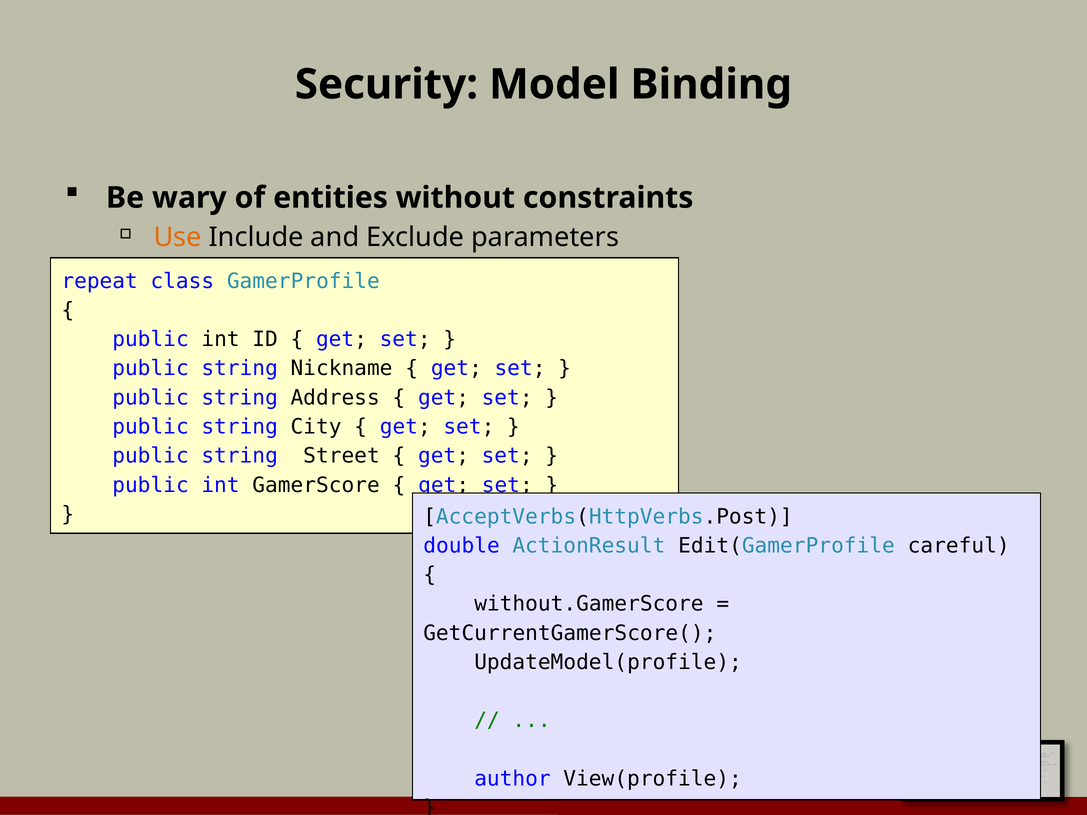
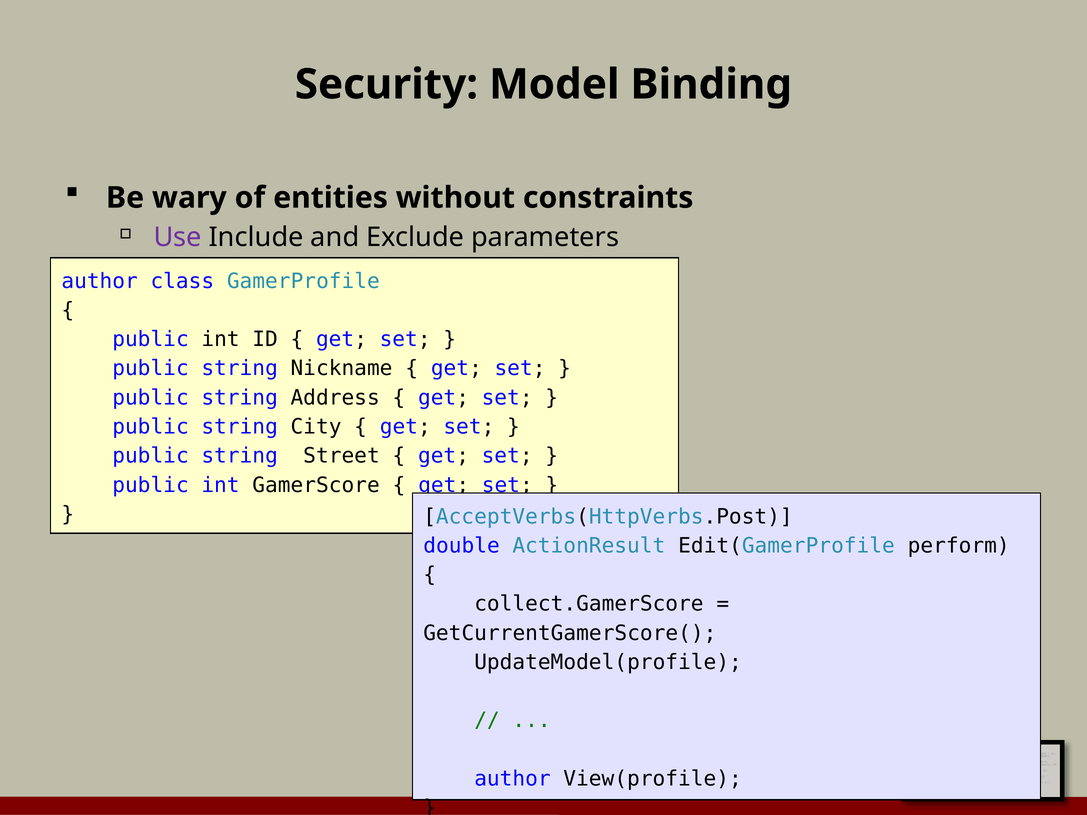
Use colour: orange -> purple
repeat at (100, 281): repeat -> author
careful: careful -> perform
without.GamerScore: without.GamerScore -> collect.GamerScore
